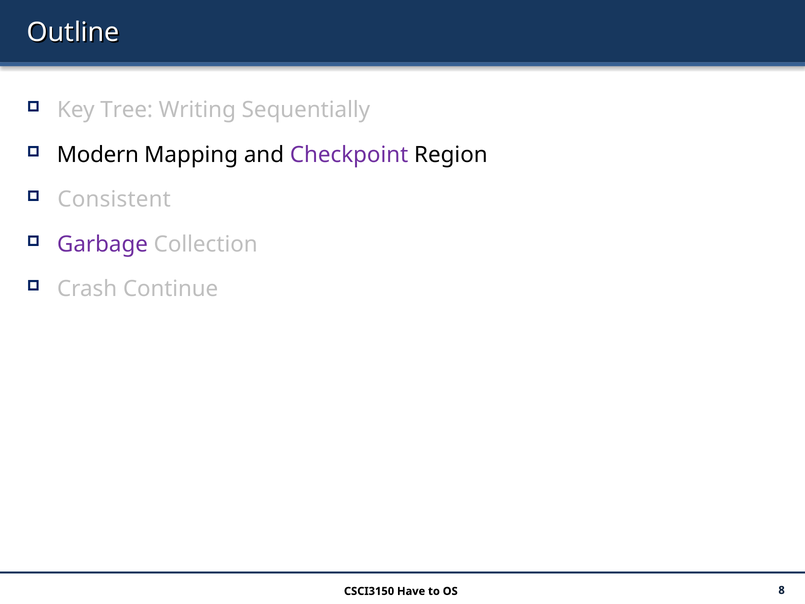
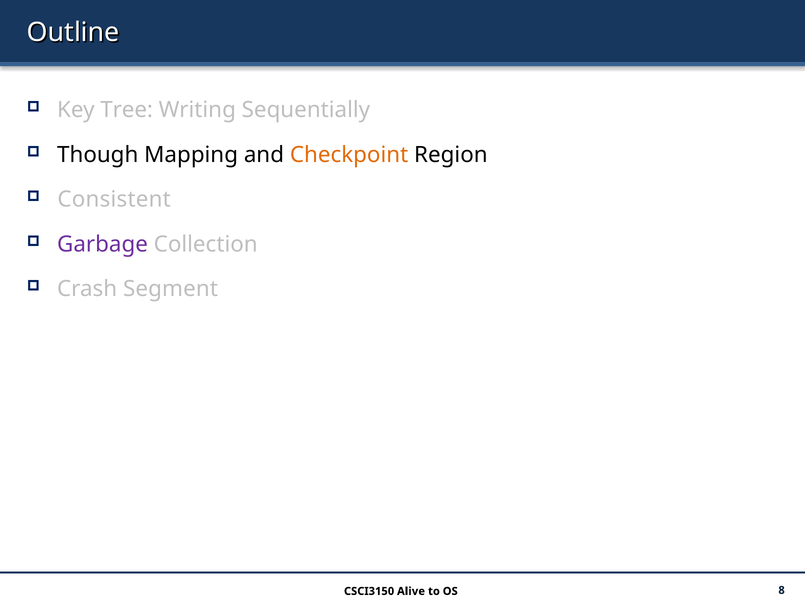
Modern: Modern -> Though
Checkpoint colour: purple -> orange
Continue: Continue -> Segment
Have: Have -> Alive
